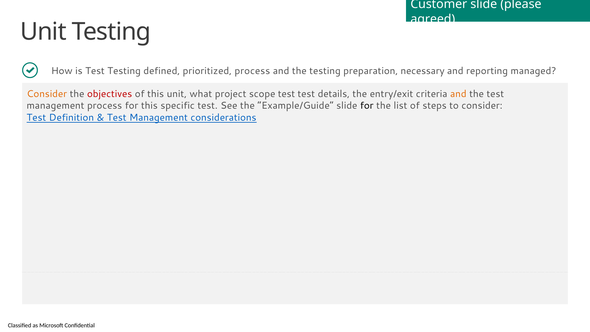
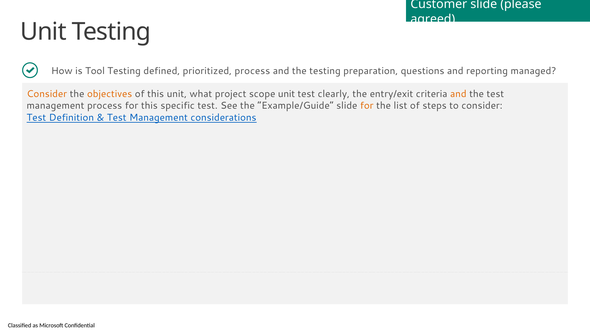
is Test: Test -> Tool
necessary: necessary -> questions
objectives colour: red -> orange
scope test: test -> unit
details: details -> clearly
for at (367, 106) colour: black -> orange
